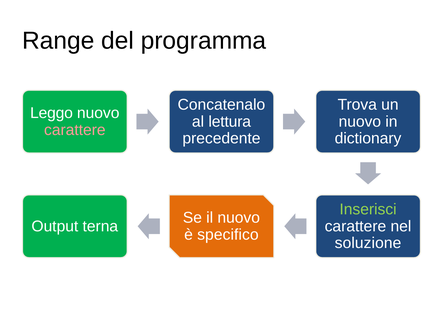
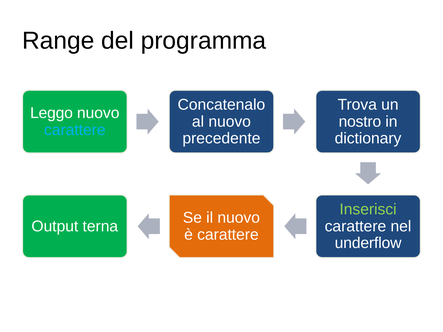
al lettura: lettura -> nuovo
nuovo at (360, 122): nuovo -> nostro
carattere at (75, 130) colour: pink -> light blue
è specifico: specifico -> carattere
soluzione: soluzione -> underflow
